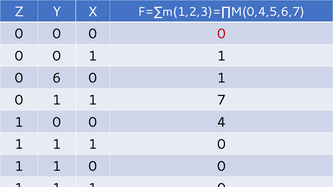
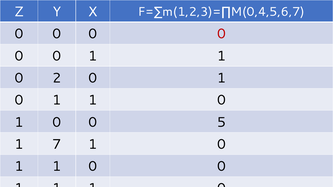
6: 6 -> 2
7 at (221, 100): 7 -> 0
4: 4 -> 5
1 at (57, 145): 1 -> 7
